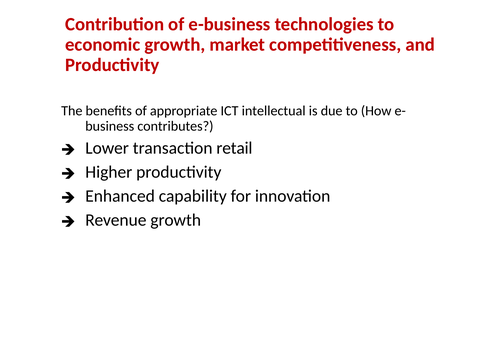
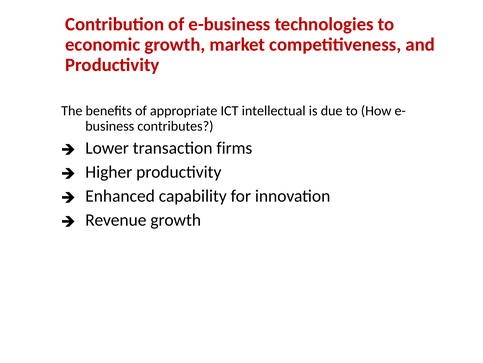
retail: retail -> firms
